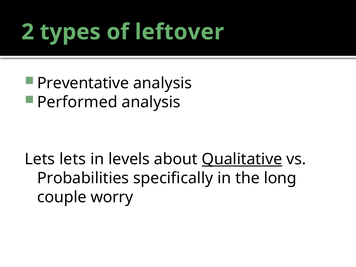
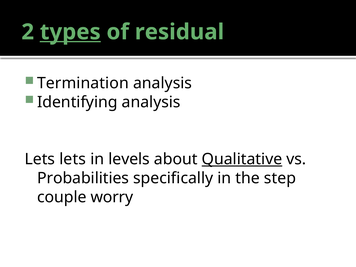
types underline: none -> present
leftover: leftover -> residual
Preventative: Preventative -> Termination
Performed: Performed -> Identifying
long: long -> step
